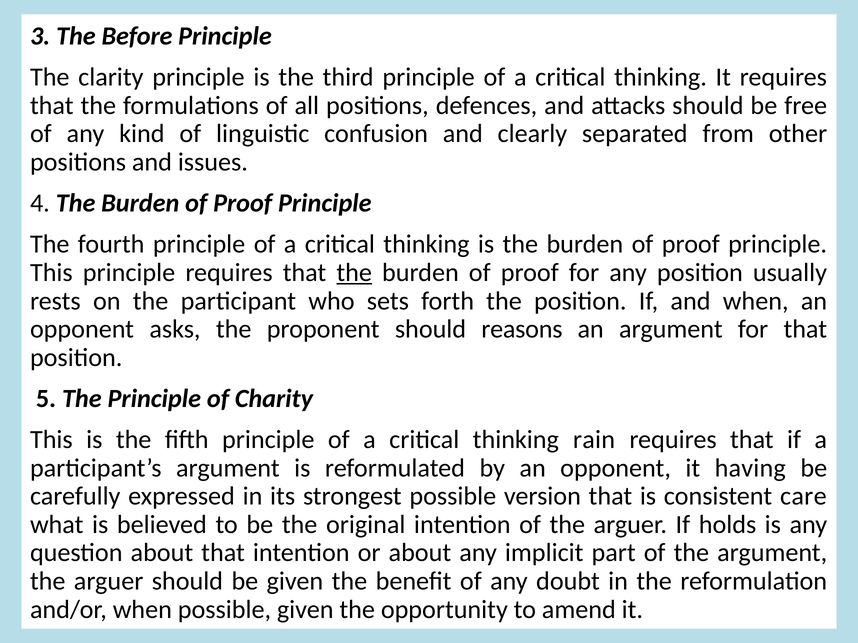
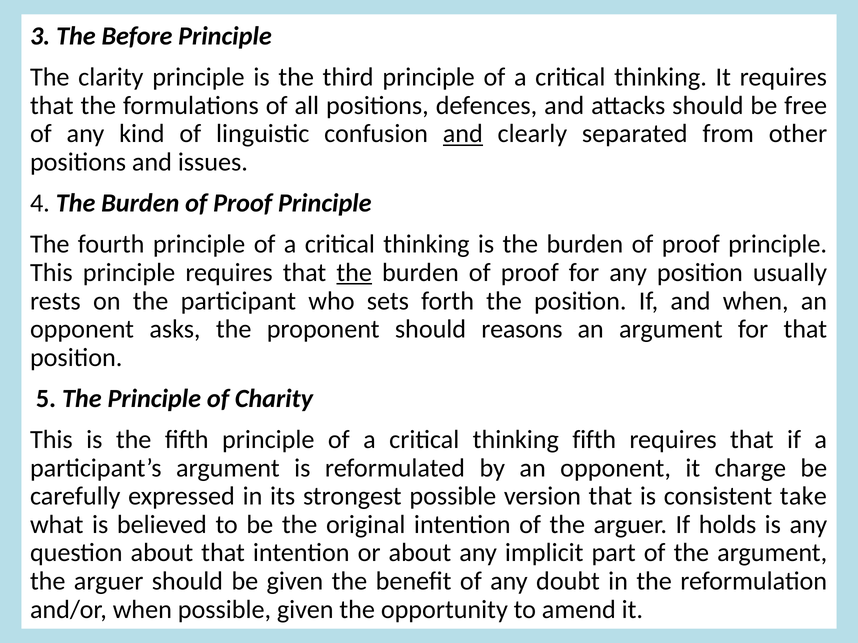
and at (463, 134) underline: none -> present
thinking rain: rain -> fifth
having: having -> charge
care: care -> take
